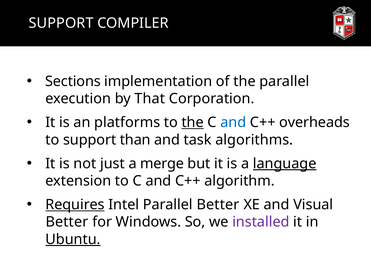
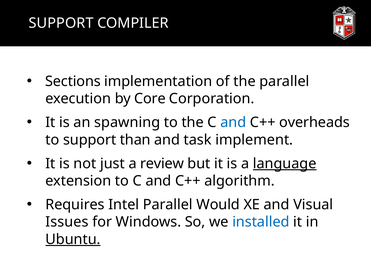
That: That -> Core
platforms: platforms -> spawning
the at (193, 123) underline: present -> none
algorithms: algorithms -> implement
merge: merge -> review
Requires underline: present -> none
Parallel Better: Better -> Would
Better at (67, 222): Better -> Issues
installed colour: purple -> blue
